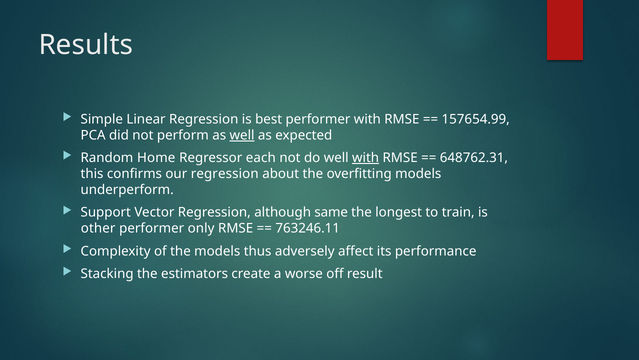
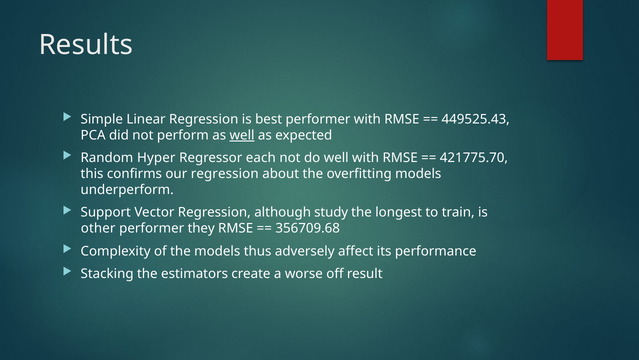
157654.99: 157654.99 -> 449525.43
Home: Home -> Hyper
with at (366, 158) underline: present -> none
648762.31: 648762.31 -> 421775.70
same: same -> study
only: only -> they
763246.11: 763246.11 -> 356709.68
